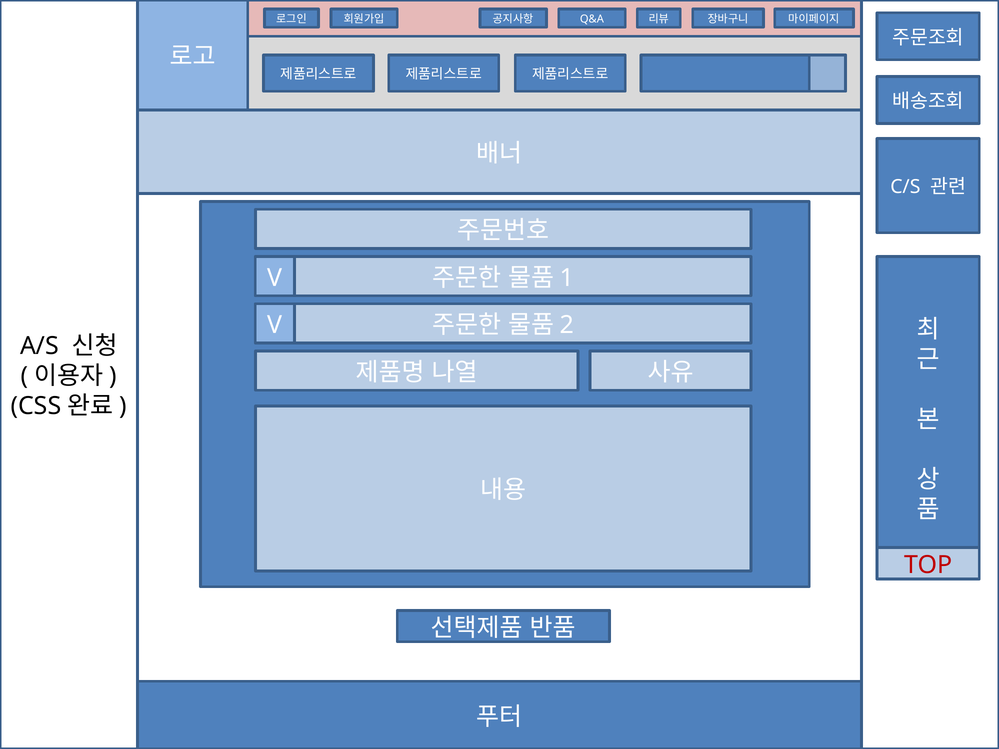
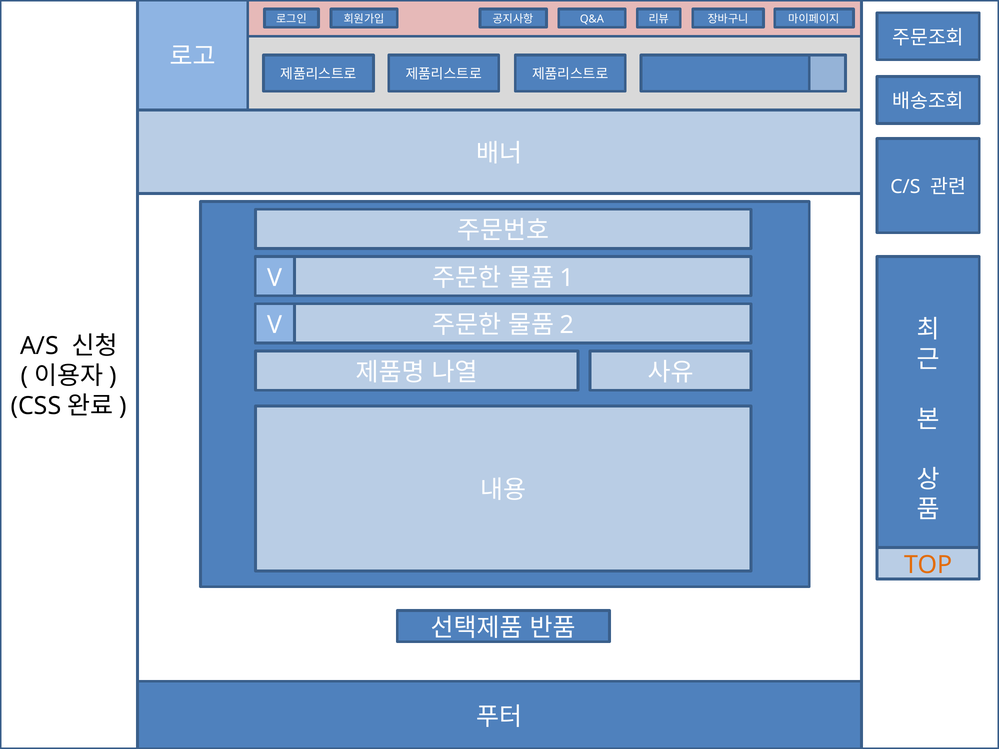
TOP colour: red -> orange
